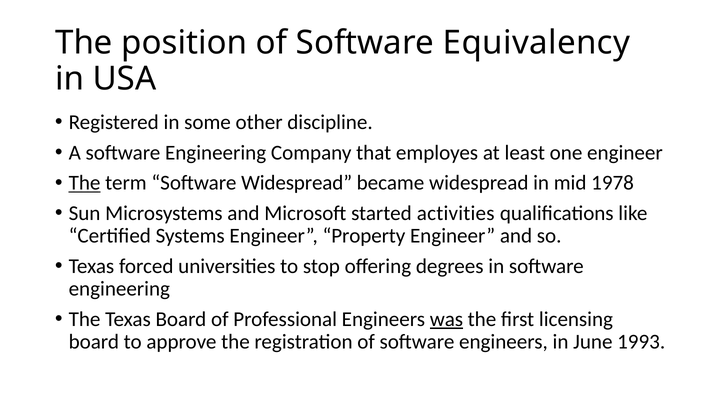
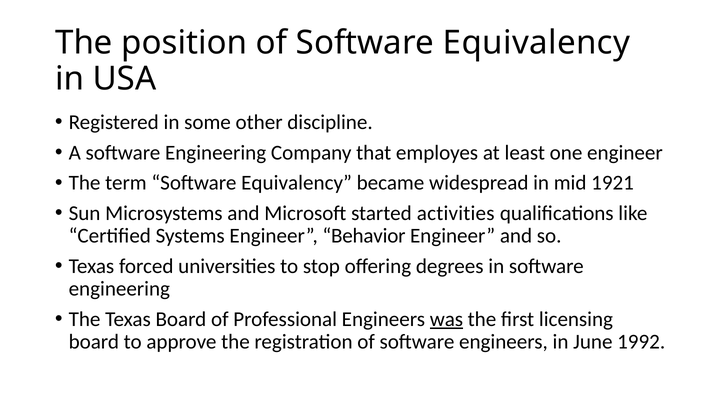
The at (85, 183) underline: present -> none
term Software Widespread: Widespread -> Equivalency
1978: 1978 -> 1921
Property: Property -> Behavior
1993: 1993 -> 1992
